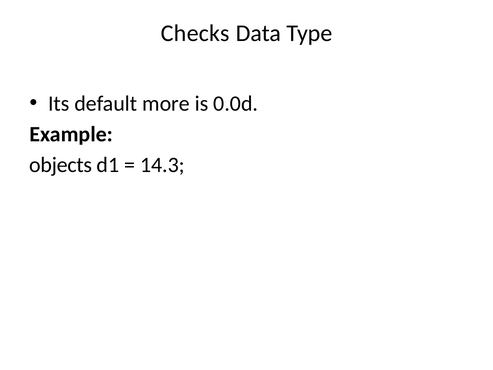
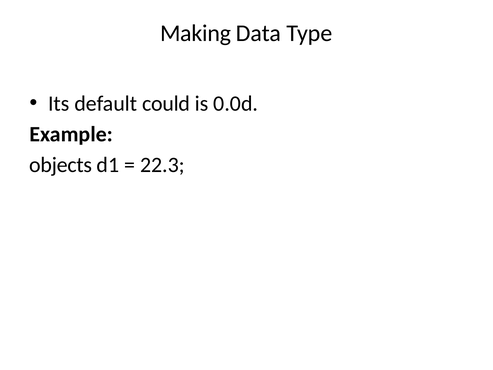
Checks: Checks -> Making
more: more -> could
14.3: 14.3 -> 22.3
